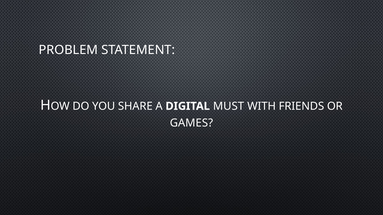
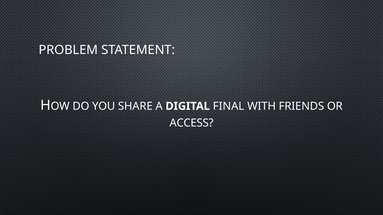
MUST: MUST -> FINAL
GAMES: GAMES -> ACCESS
